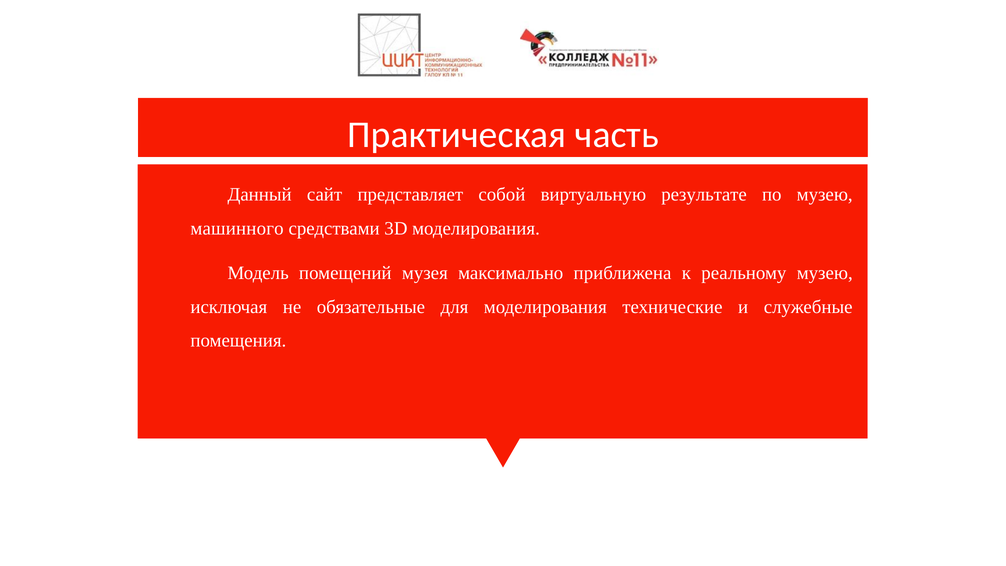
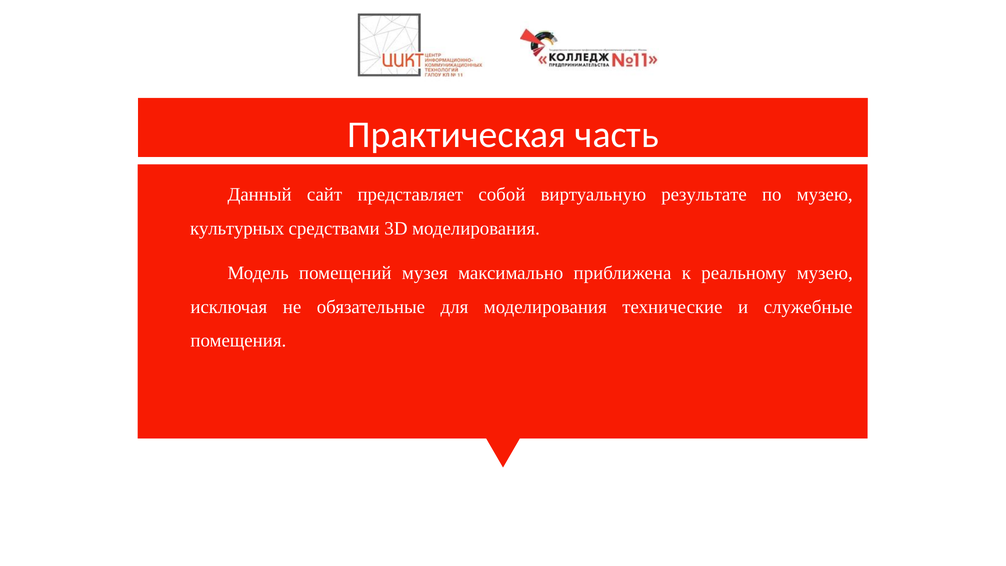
машинного: машинного -> культурных
